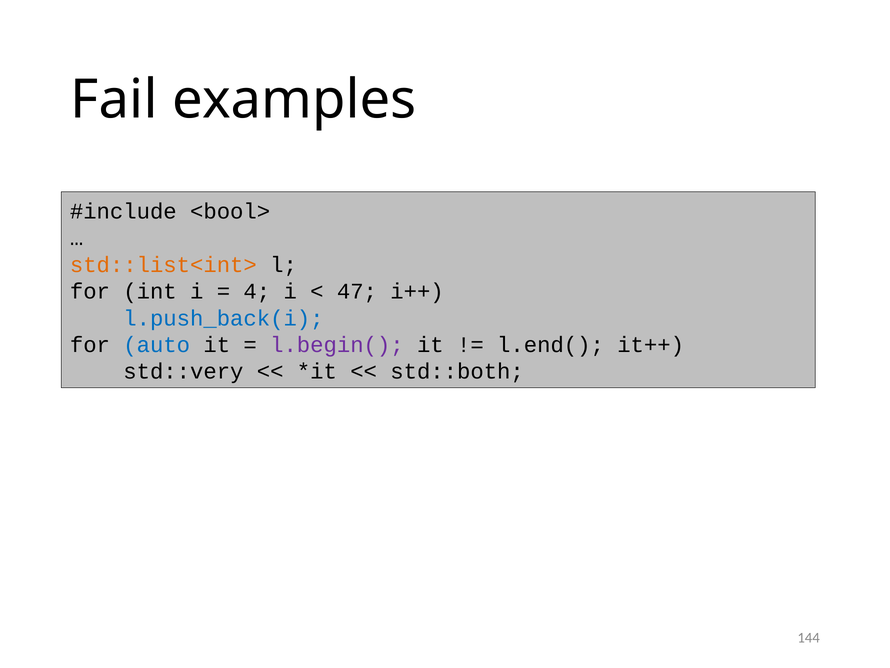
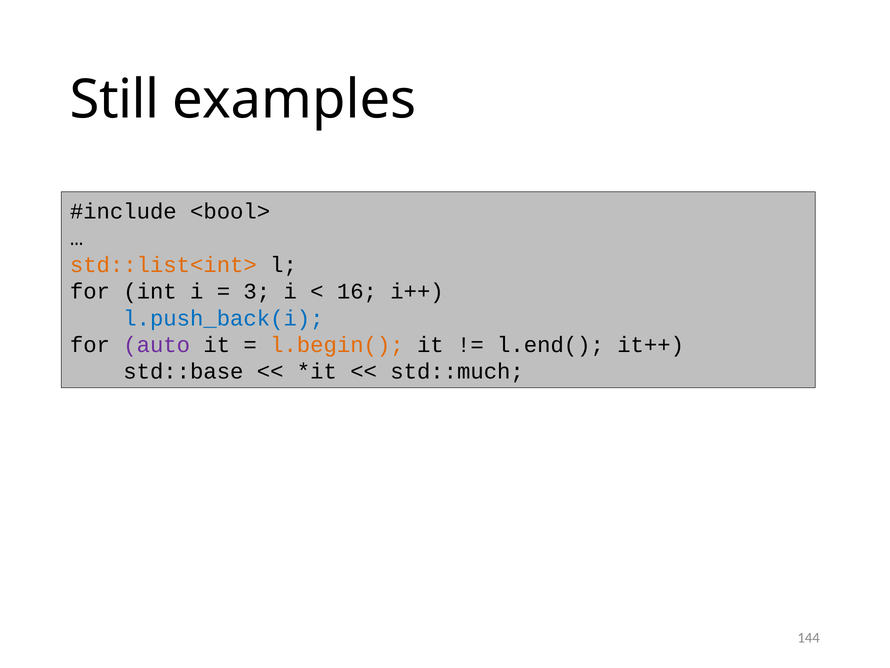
Fail: Fail -> Still
4: 4 -> 3
47: 47 -> 16
auto colour: blue -> purple
l.begin( colour: purple -> orange
std::very: std::very -> std::base
std::both: std::both -> std::much
